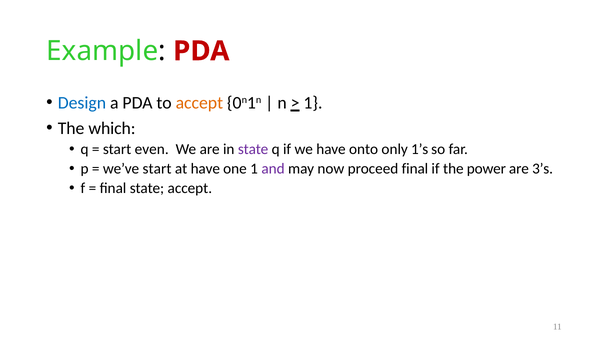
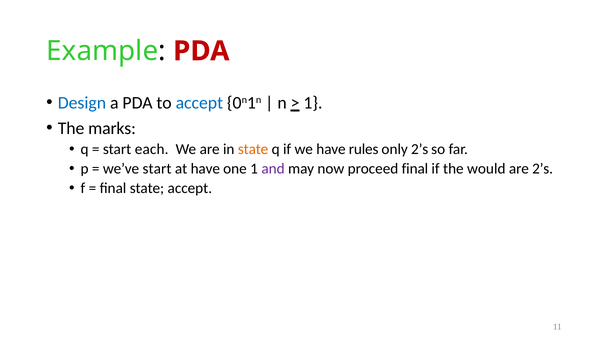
accept at (199, 103) colour: orange -> blue
which: which -> marks
even: even -> each
state at (253, 149) colour: purple -> orange
onto: onto -> rules
only 1’s: 1’s -> 2’s
power: power -> would
are 3’s: 3’s -> 2’s
